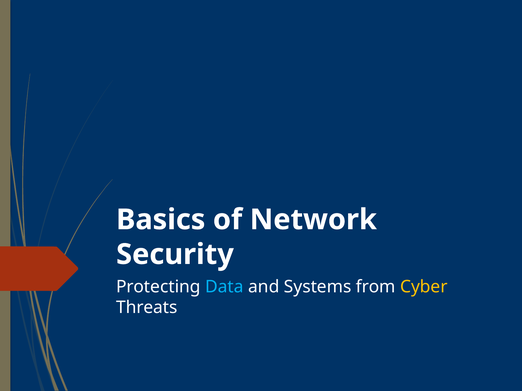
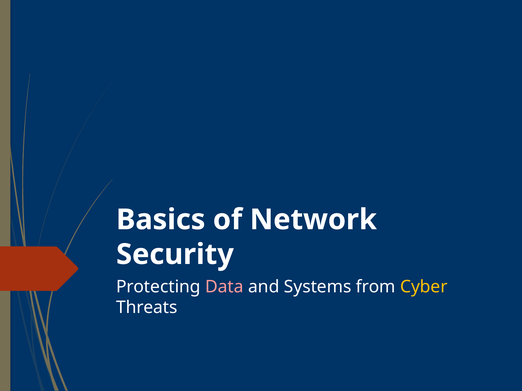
Data colour: light blue -> pink
